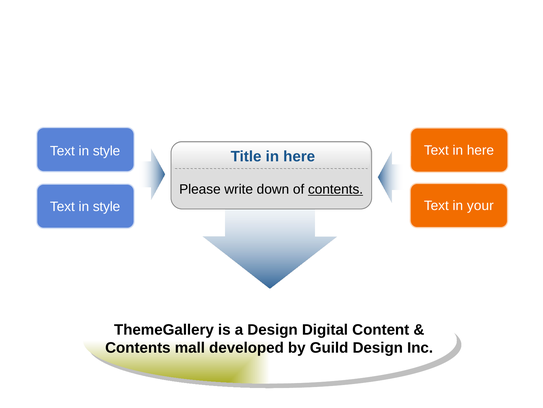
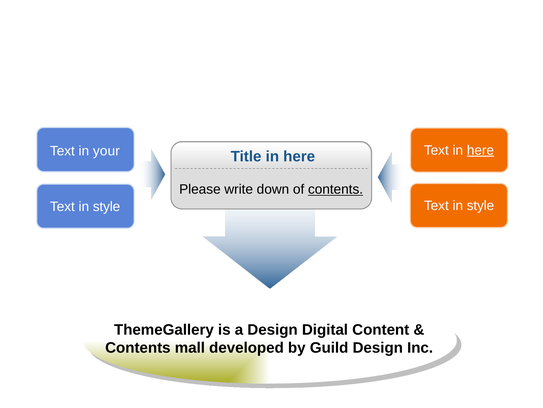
here at (480, 150) underline: none -> present
style at (107, 151): style -> your
your at (480, 205): your -> style
